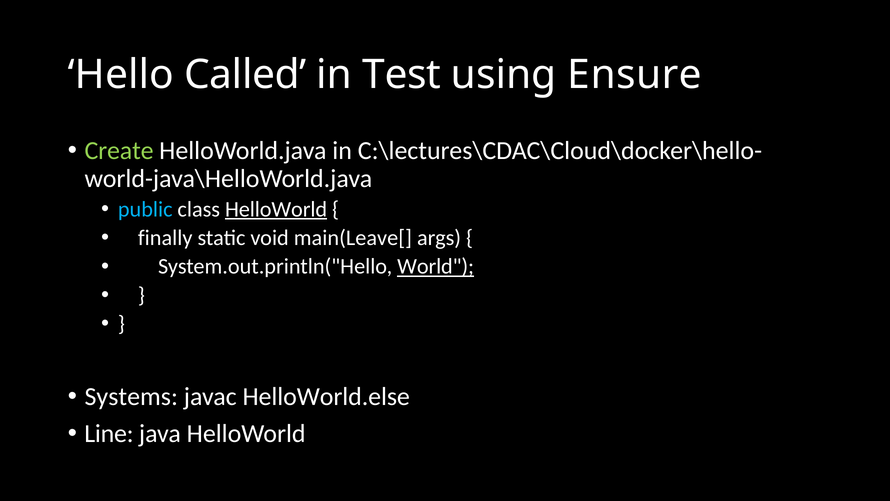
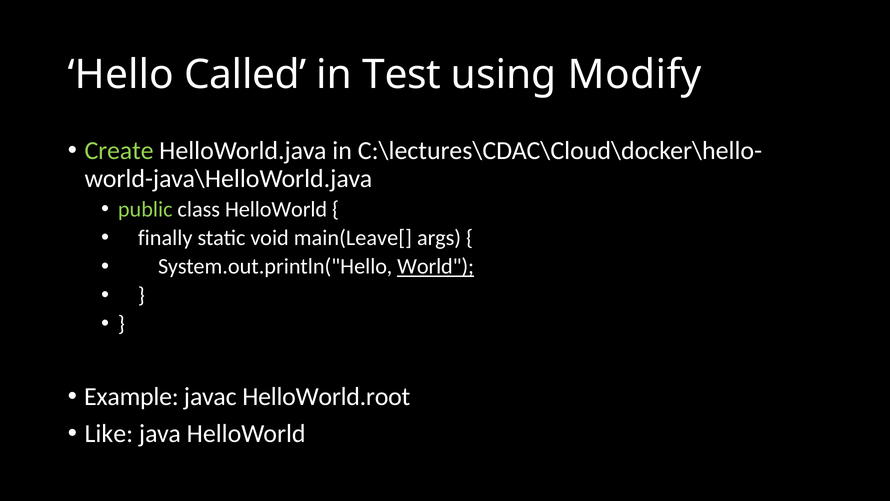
Ensure: Ensure -> Modify
public colour: light blue -> light green
HelloWorld at (276, 209) underline: present -> none
Systems: Systems -> Example
HelloWorld.else: HelloWorld.else -> HelloWorld.root
Line: Line -> Like
